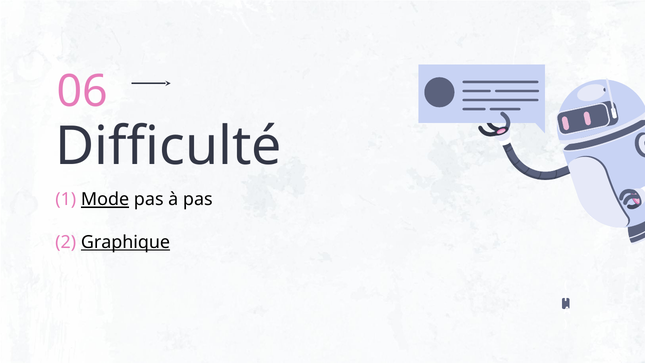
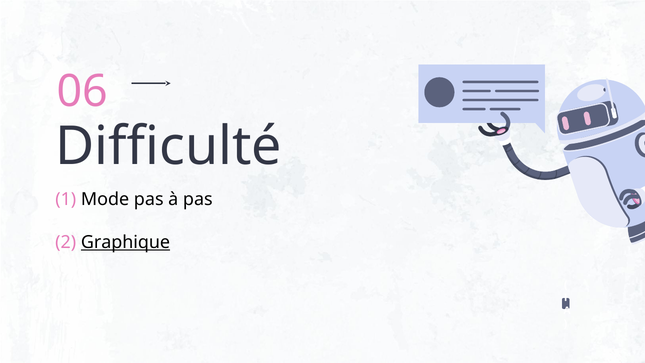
Mode underline: present -> none
